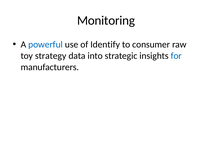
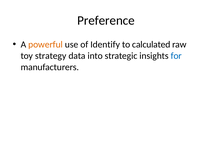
Monitoring: Monitoring -> Preference
powerful colour: blue -> orange
consumer: consumer -> calculated
